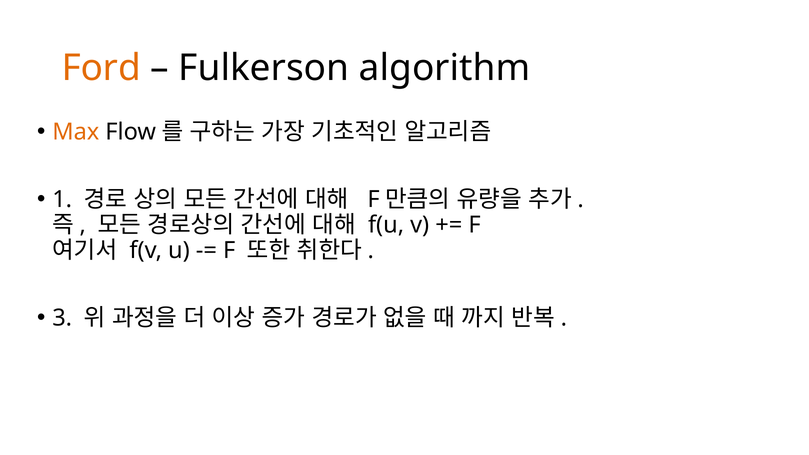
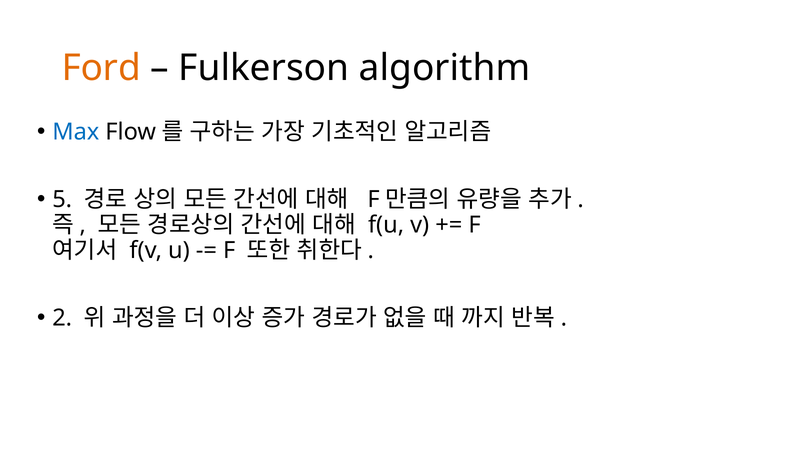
Max colour: orange -> blue
1: 1 -> 5
3: 3 -> 2
